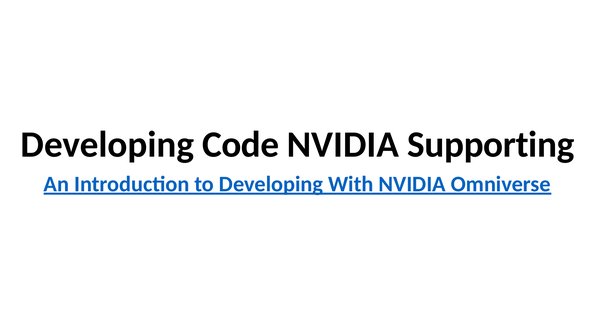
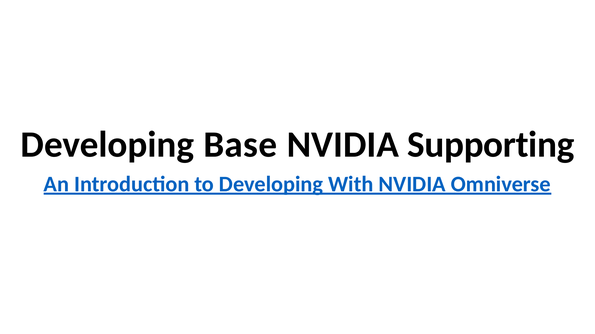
Code: Code -> Base
